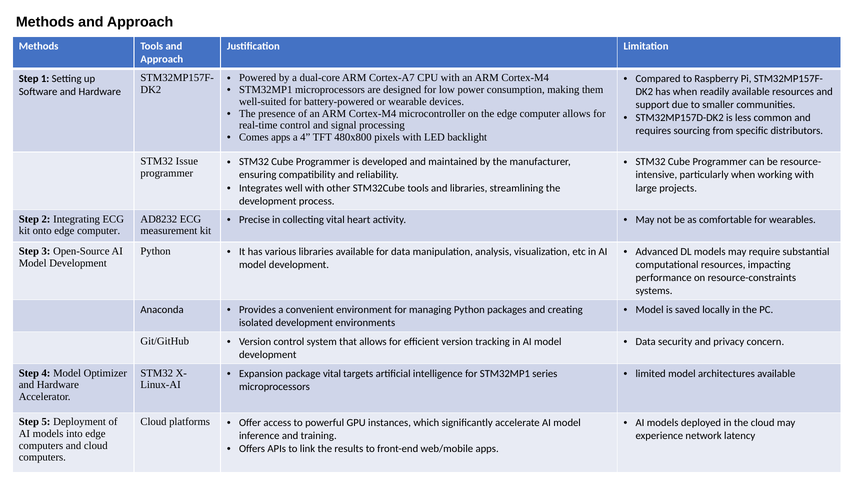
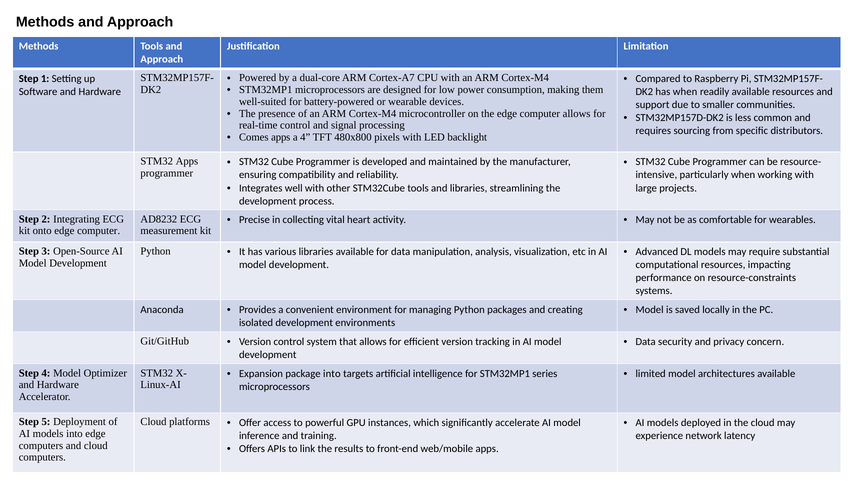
STM32 Issue: Issue -> Apps
package vital: vital -> into
